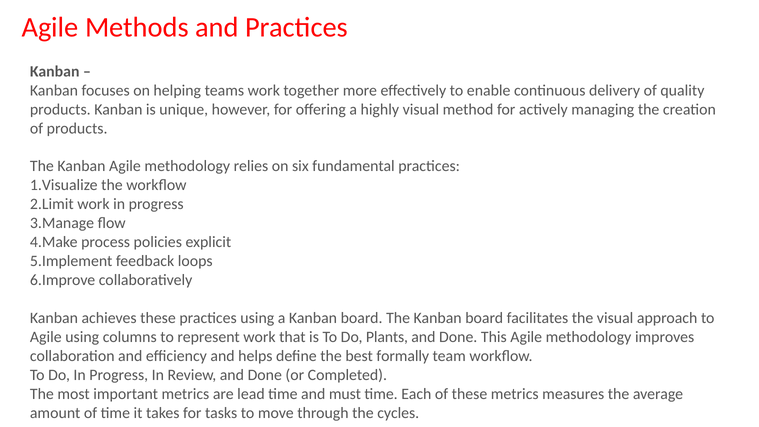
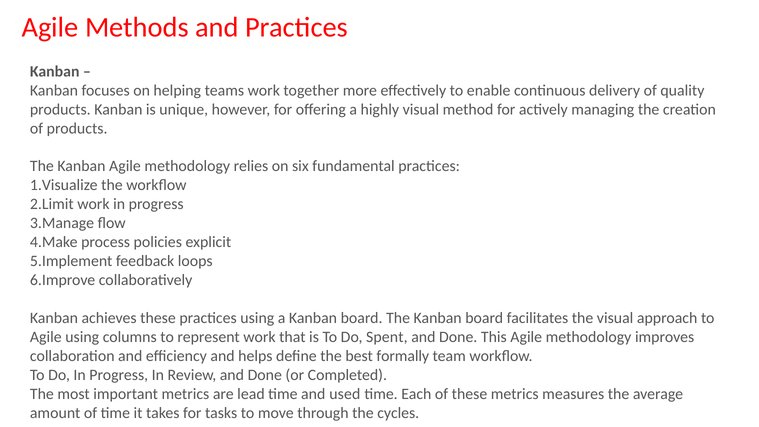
Plants: Plants -> Spent
must: must -> used
